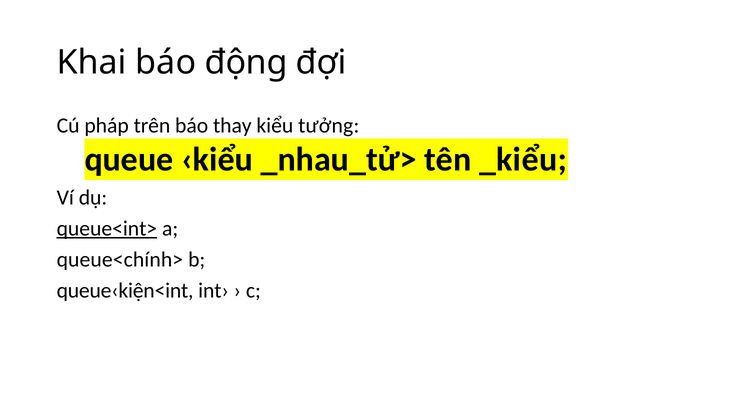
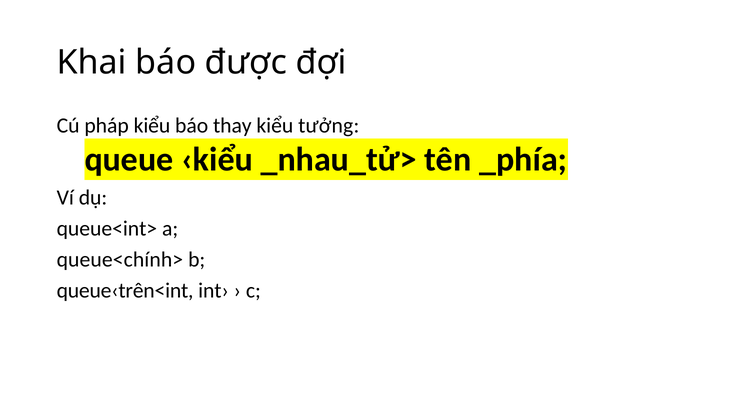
động: động -> được
pháp trên: trên -> kiểu
_kiểu: _kiểu -> _phía
queue<int> underline: present -> none
queue‹kiện<int: queue‹kiện<int -> queue‹trên<int
